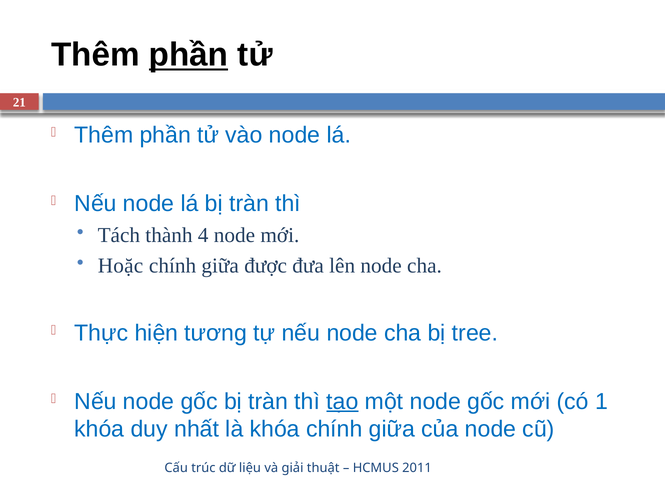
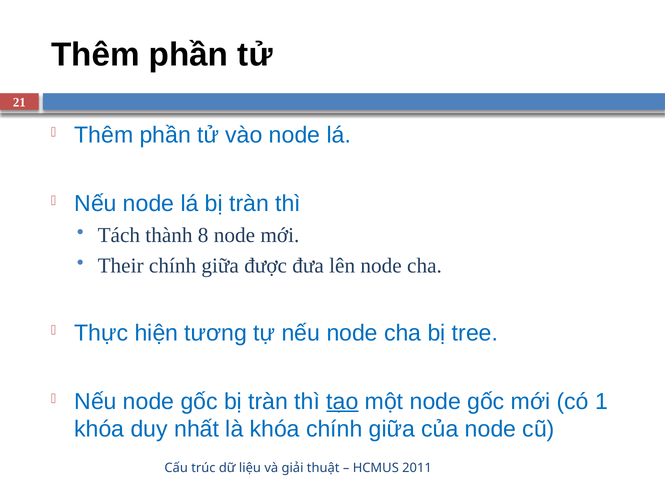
phần at (189, 55) underline: present -> none
4: 4 -> 8
Hoặc: Hoặc -> Their
